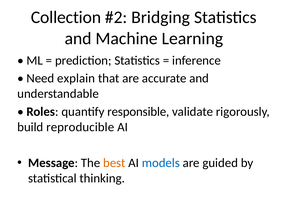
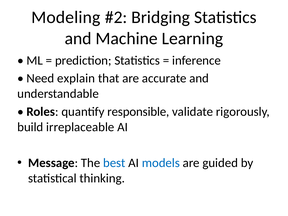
Collection: Collection -> Modeling
reproducible: reproducible -> irreplaceable
best colour: orange -> blue
